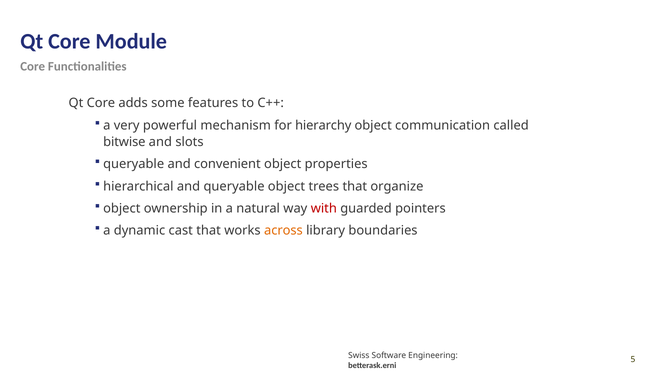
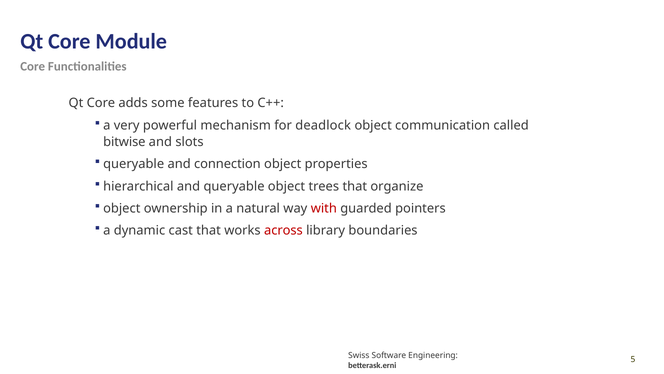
hierarchy: hierarchy -> deadlock
convenient: convenient -> connection
across colour: orange -> red
